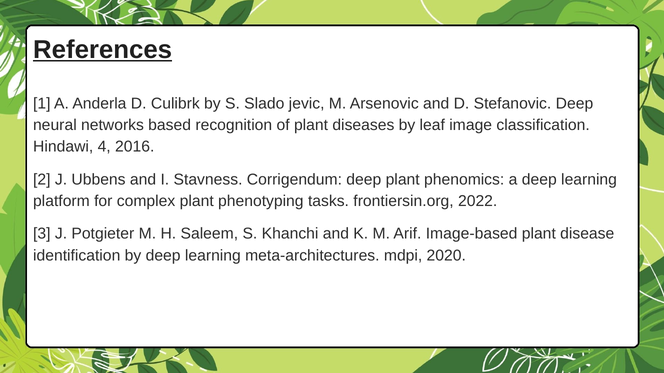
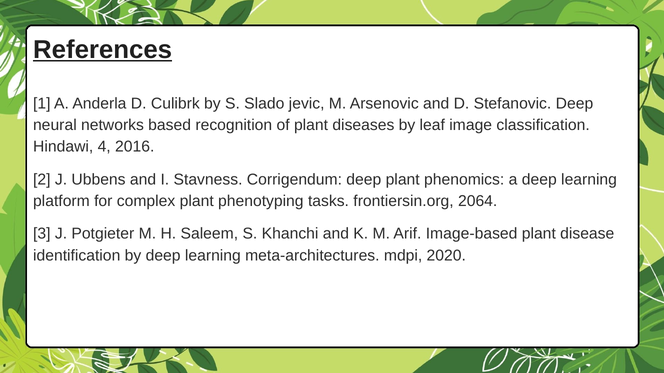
2022: 2022 -> 2064
